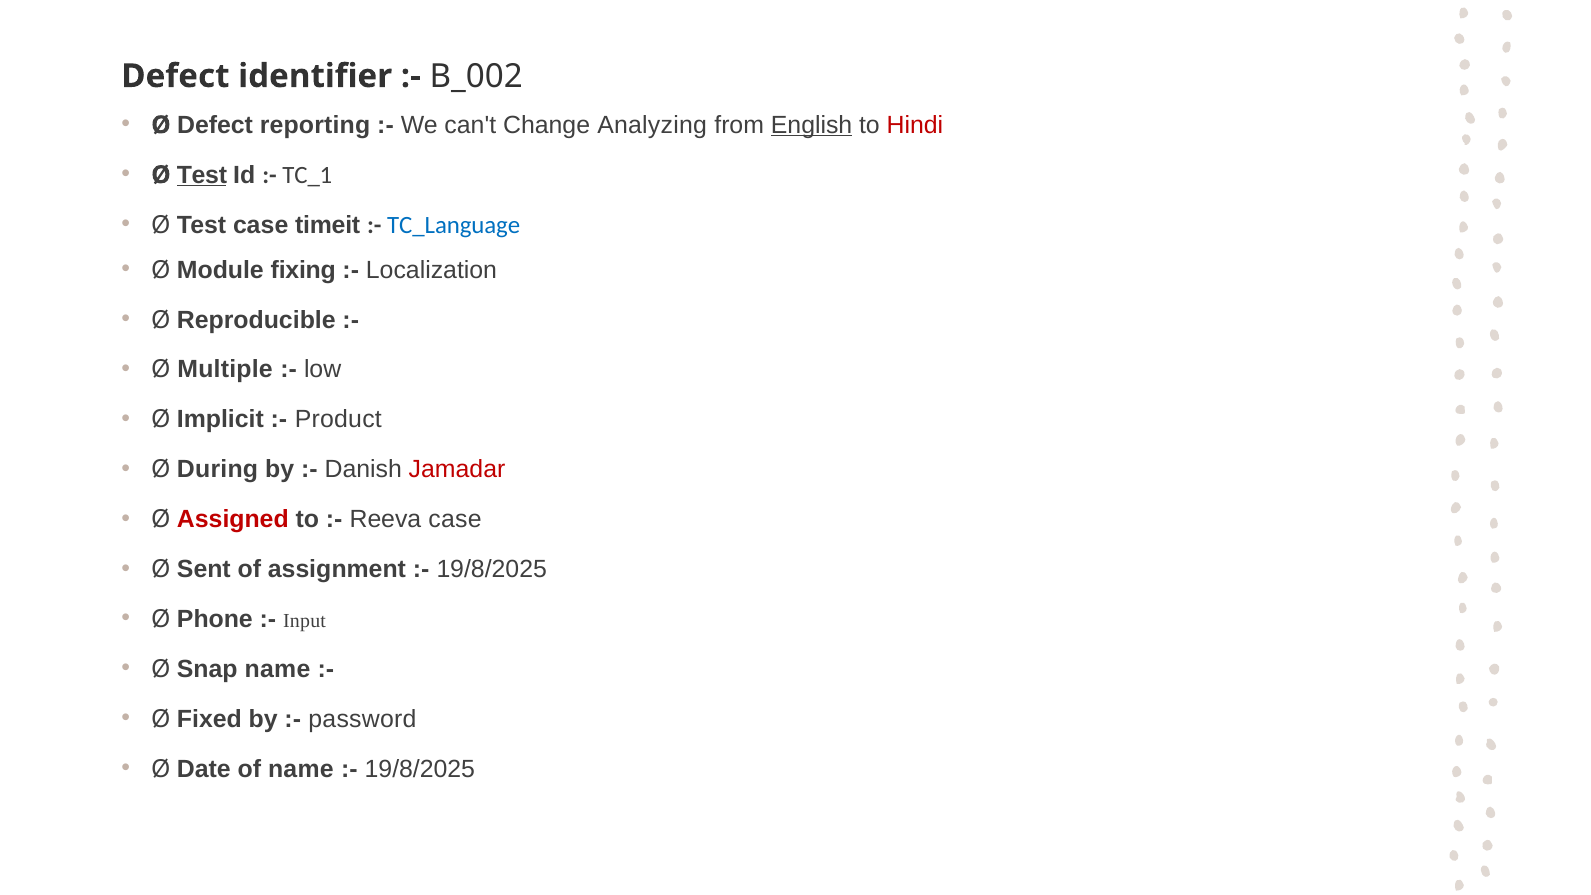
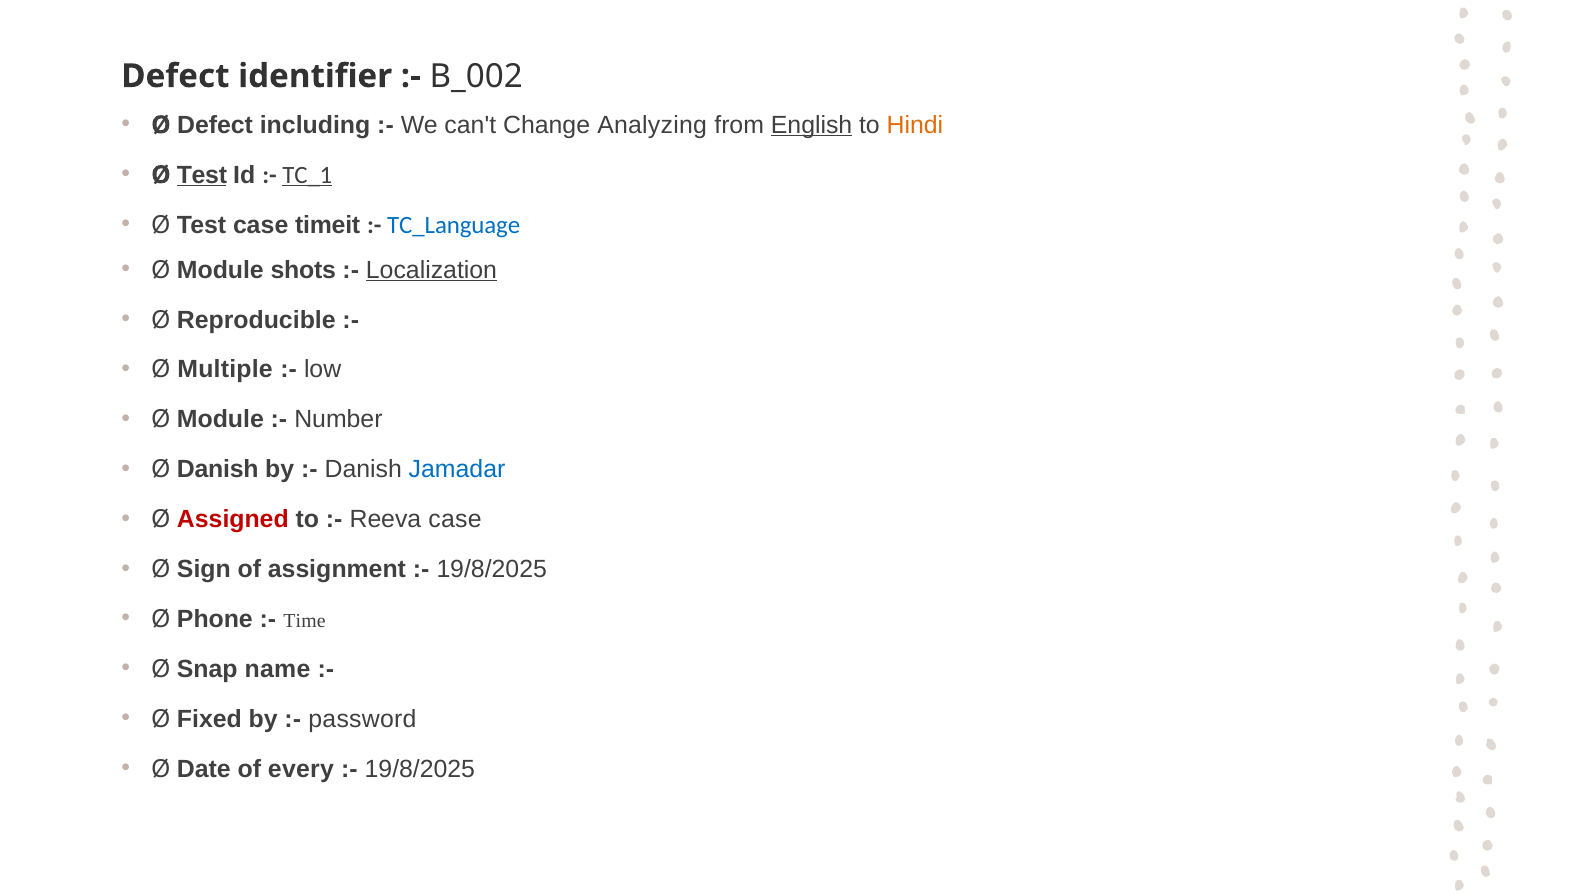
reporting: reporting -> including
Hindi colour: red -> orange
TC_1 underline: none -> present
fixing: fixing -> shots
Localization underline: none -> present
Implicit at (220, 420): Implicit -> Module
Product: Product -> Number
Ø During: During -> Danish
Jamadar colour: red -> blue
Sent: Sent -> Sign
Input: Input -> Time
of name: name -> every
